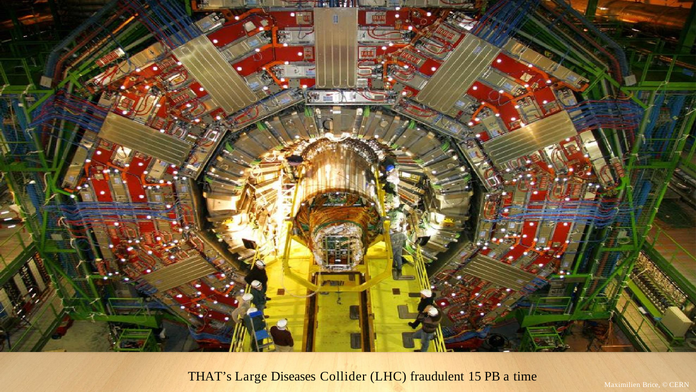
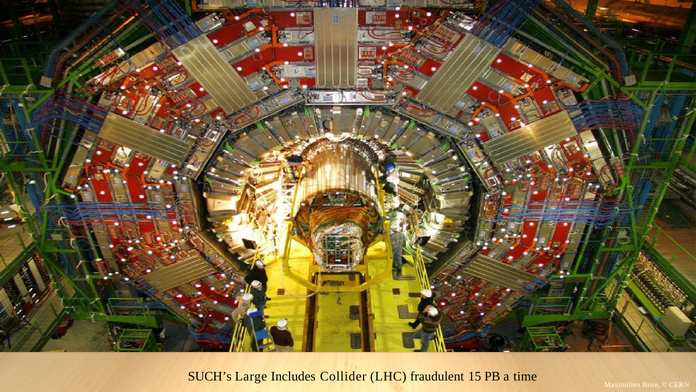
THAT’s: THAT’s -> SUCH’s
Diseases: Diseases -> Includes
